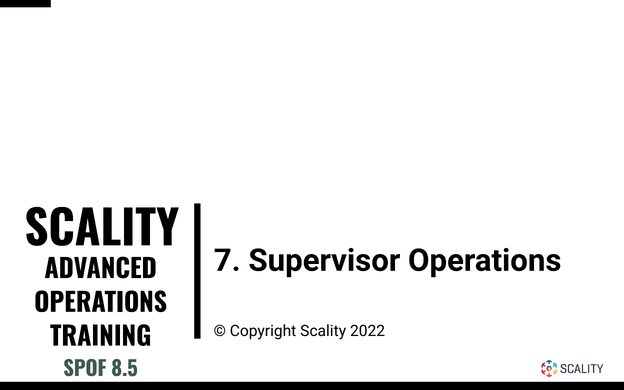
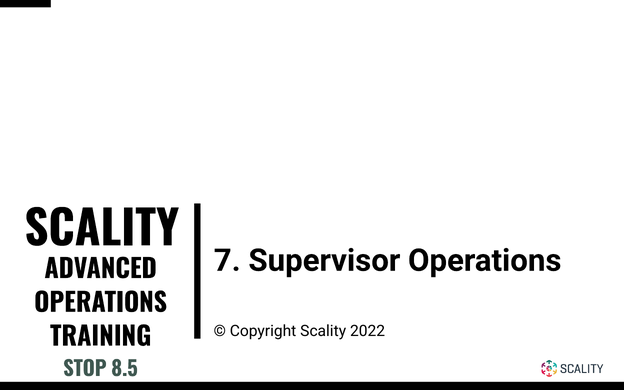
SPOF: SPOF -> STOP
